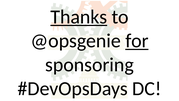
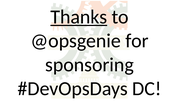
for underline: present -> none
